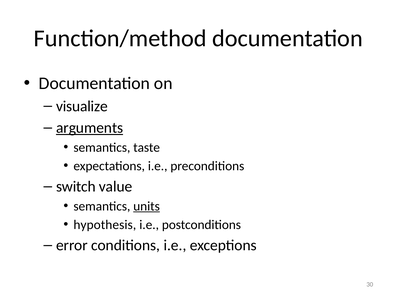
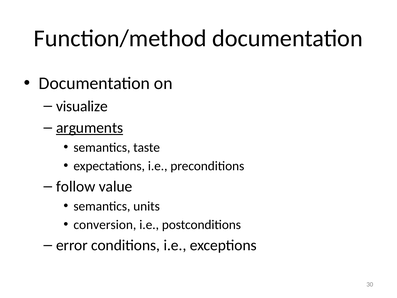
switch: switch -> follow
units underline: present -> none
hypothesis: hypothesis -> conversion
